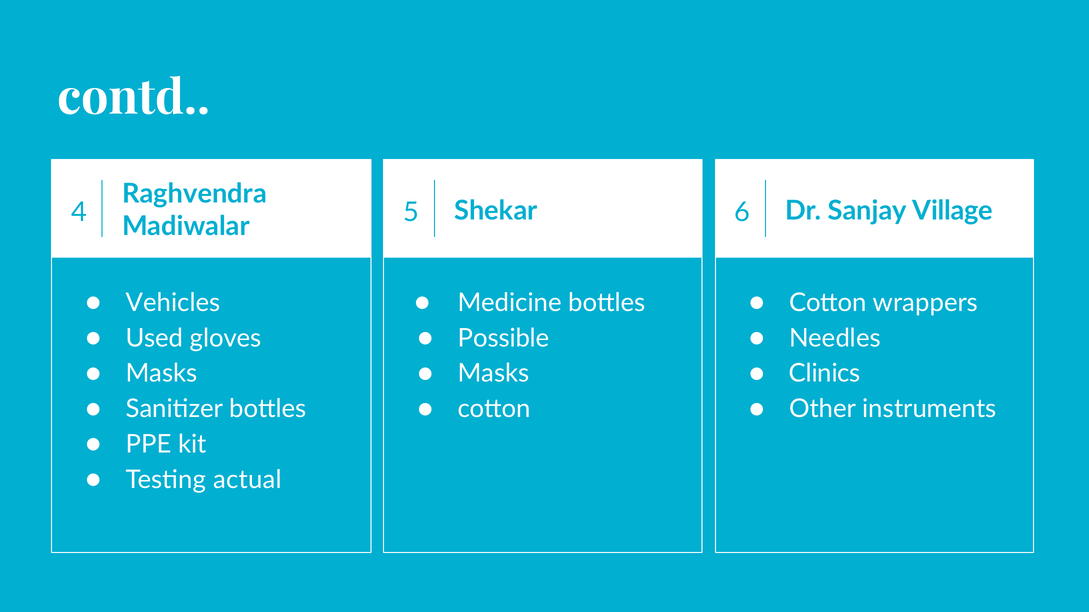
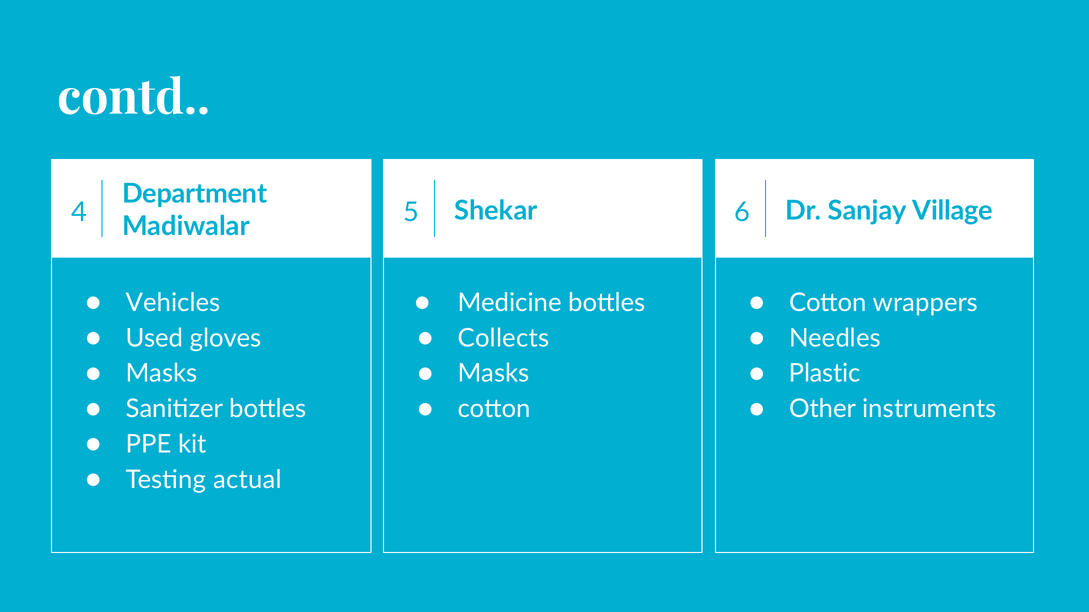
Raghvendra: Raghvendra -> Department
Possible: Possible -> Collects
Clinics: Clinics -> Plastic
